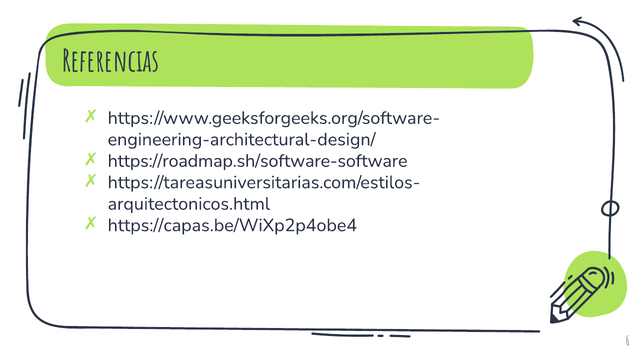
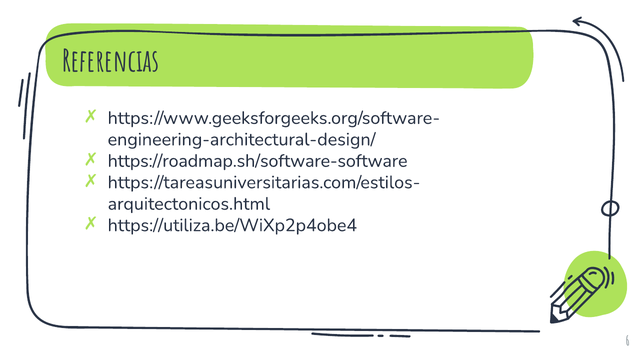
https://capas.be/WiXp2p4obe4: https://capas.be/WiXp2p4obe4 -> https://utiliza.be/WiXp2p4obe4
